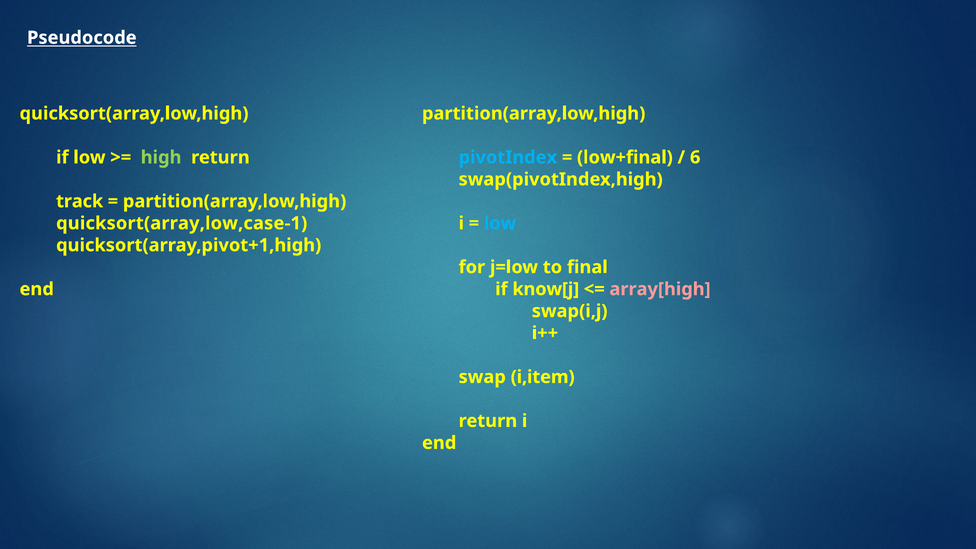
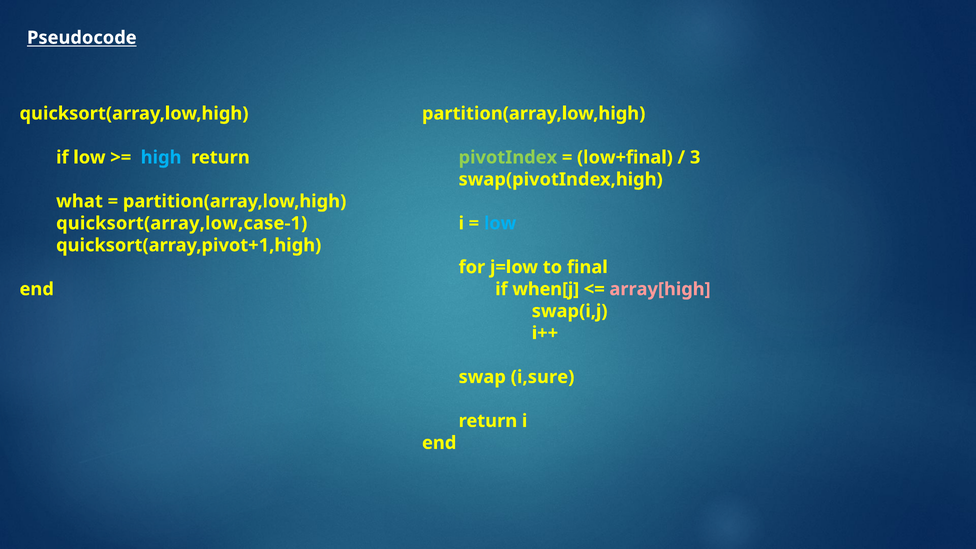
high colour: light green -> light blue
pivotIndex colour: light blue -> light green
6: 6 -> 3
track: track -> what
know[j: know[j -> when[j
i,item: i,item -> i,sure
